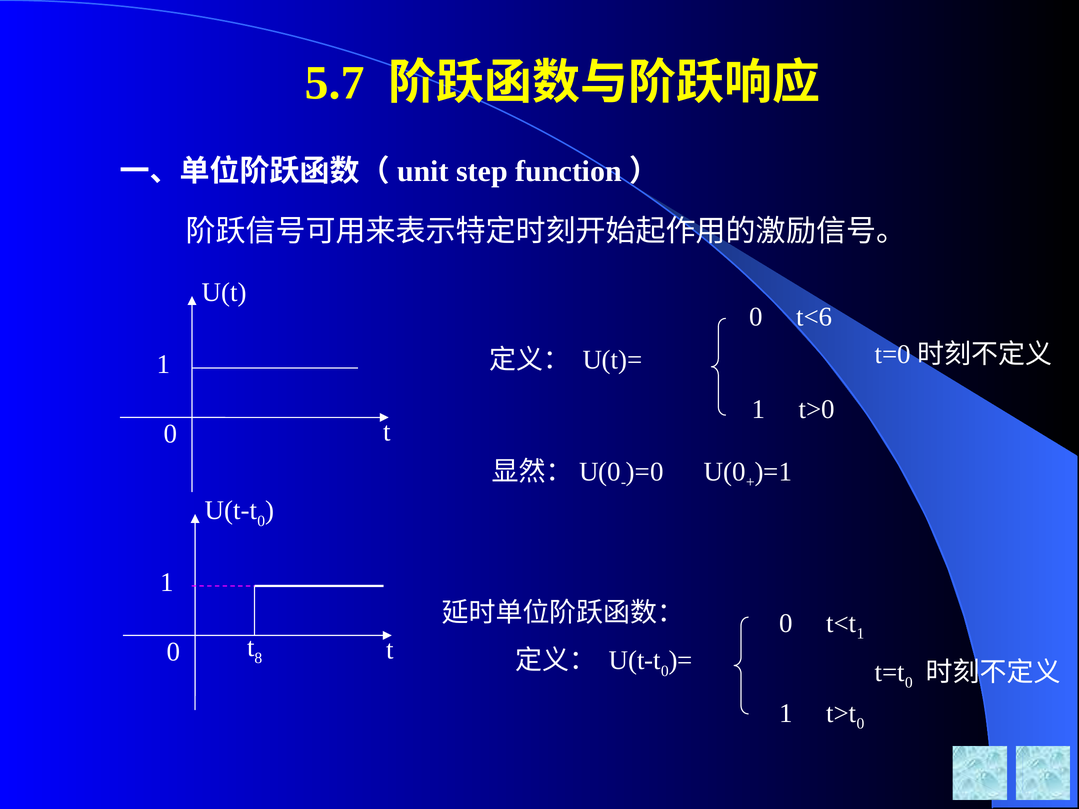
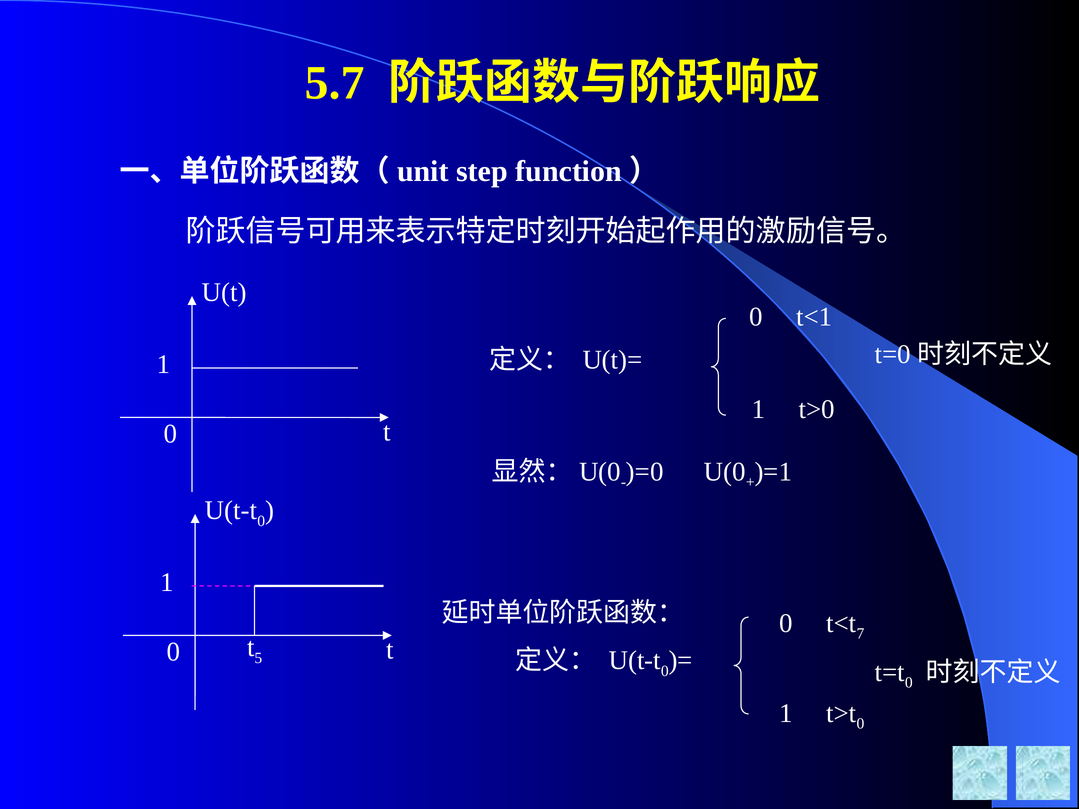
t<6: t<6 -> t<1
1 at (860, 634): 1 -> 7
8: 8 -> 5
